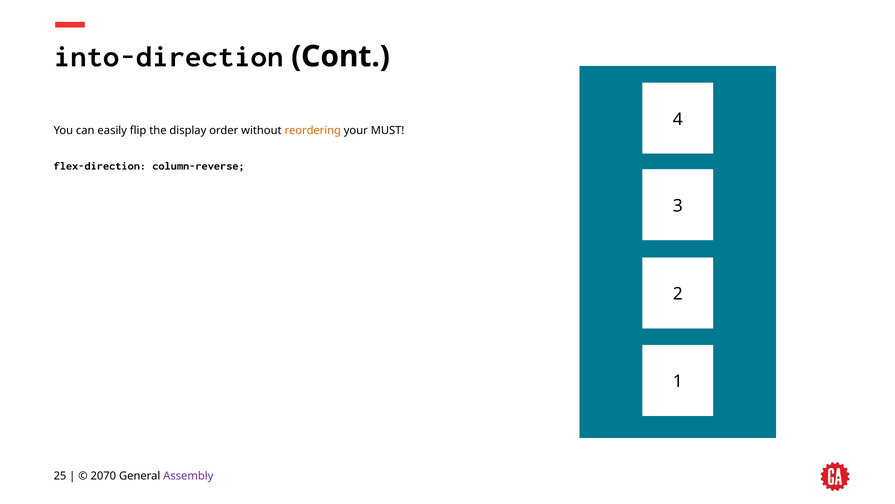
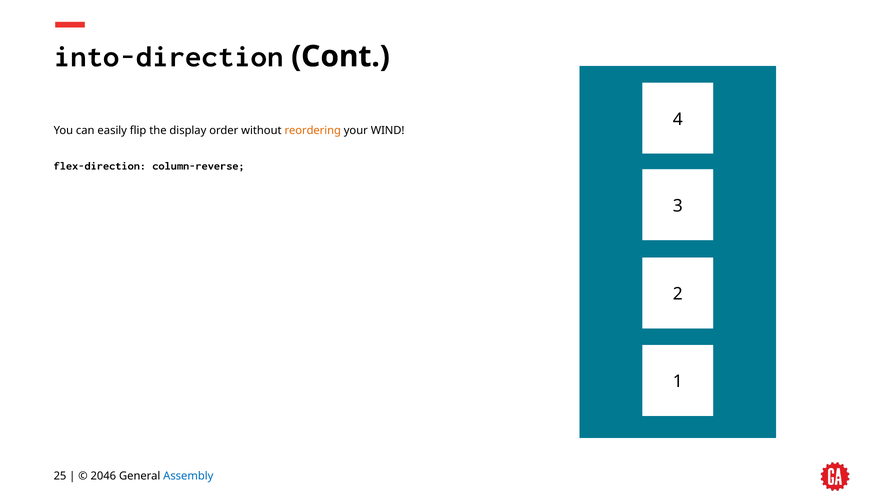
MUST: MUST -> WIND
2070: 2070 -> 2046
Assembly colour: purple -> blue
